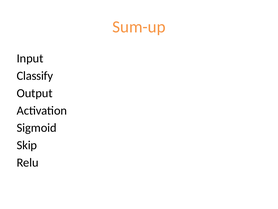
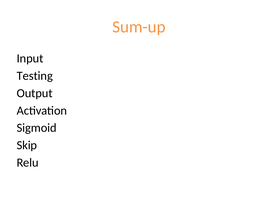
Classify: Classify -> Testing
